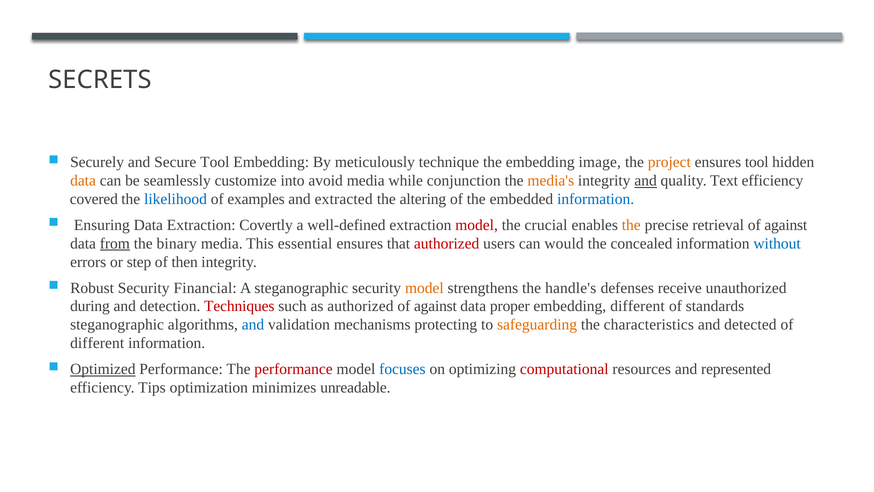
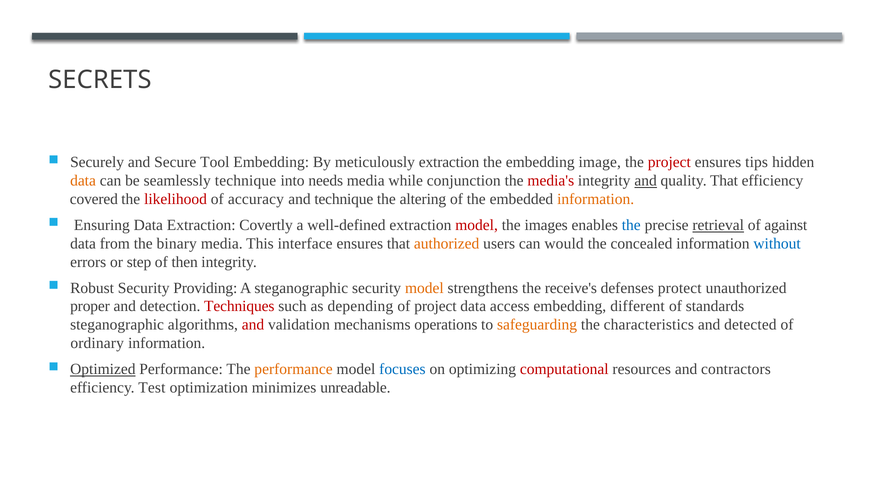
meticulously technique: technique -> extraction
project at (669, 162) colour: orange -> red
ensures tool: tool -> tips
seamlessly customize: customize -> technique
avoid: avoid -> needs
media's colour: orange -> red
quality Text: Text -> That
likelihood colour: blue -> red
examples: examples -> accuracy
and extracted: extracted -> technique
information at (596, 199) colour: blue -> orange
crucial: crucial -> images
the at (631, 225) colour: orange -> blue
retrieval underline: none -> present
from underline: present -> none
essential: essential -> interface
authorized at (447, 243) colour: red -> orange
Financial: Financial -> Providing
handle's: handle's -> receive's
receive: receive -> protect
during: during -> proper
as authorized: authorized -> depending
against at (435, 306): against -> project
proper: proper -> access
and at (253, 325) colour: blue -> red
protecting: protecting -> operations
different at (97, 343): different -> ordinary
performance at (294, 369) colour: red -> orange
represented: represented -> contractors
Tips: Tips -> Test
